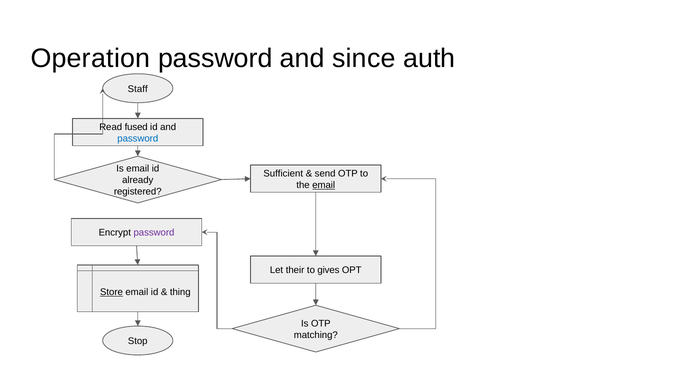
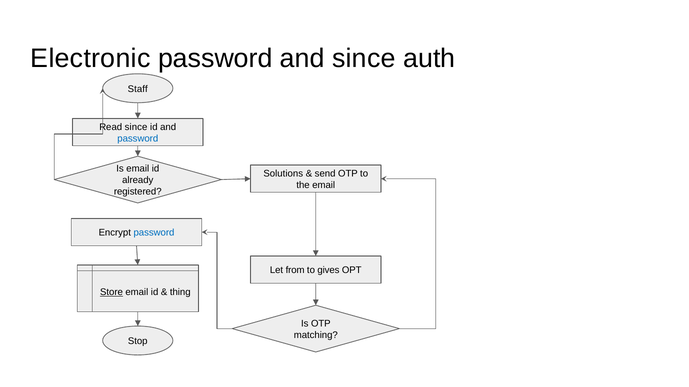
Operation: Operation -> Electronic
Read fused: fused -> since
Sufficient: Sufficient -> Solutions
email at (324, 185) underline: present -> none
password at (154, 233) colour: purple -> blue
their: their -> from
